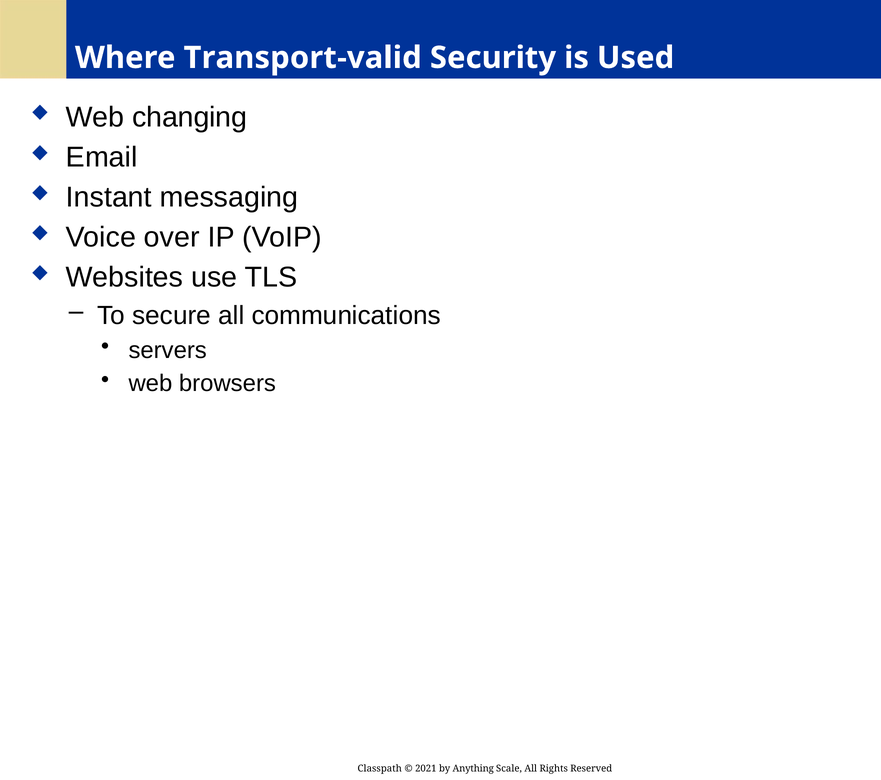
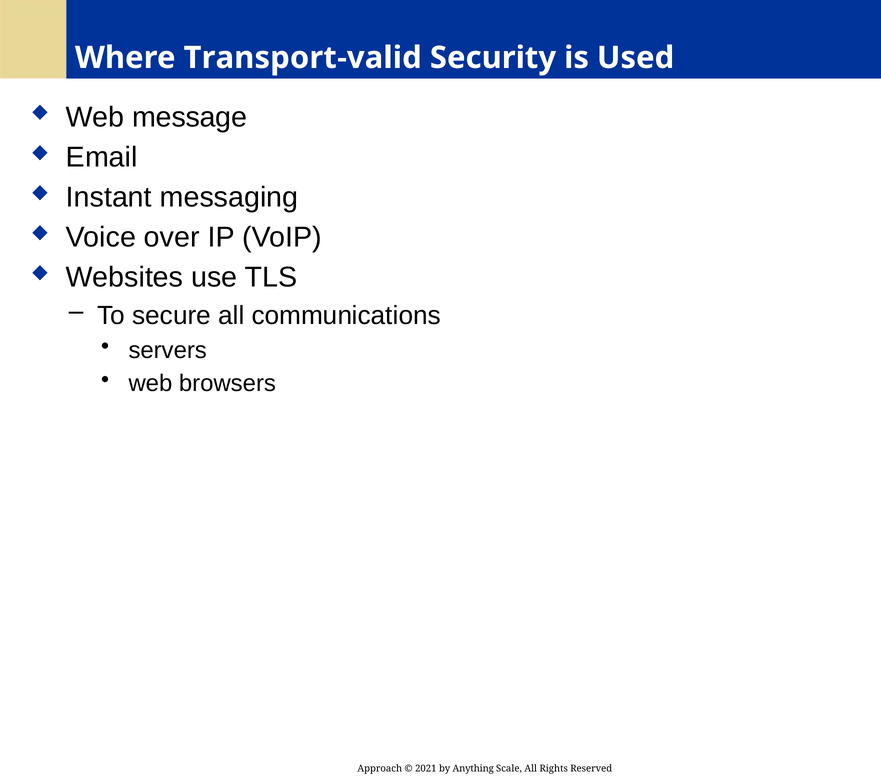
changing: changing -> message
Classpath: Classpath -> Approach
